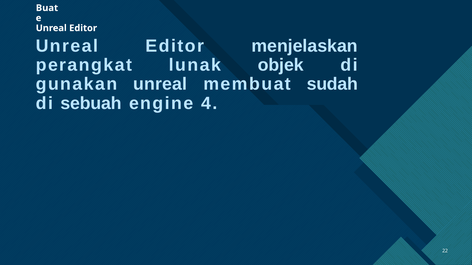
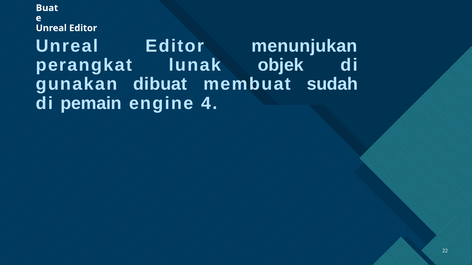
menjelaskan: menjelaskan -> menunjukan
gunakan unreal: unreal -> dibuat
sebuah: sebuah -> pemain
